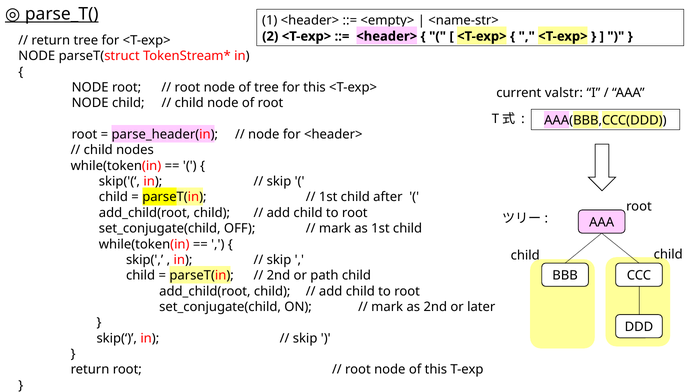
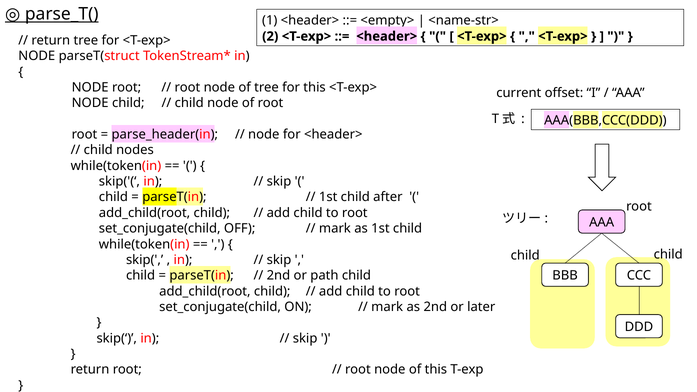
valstr: valstr -> offset
